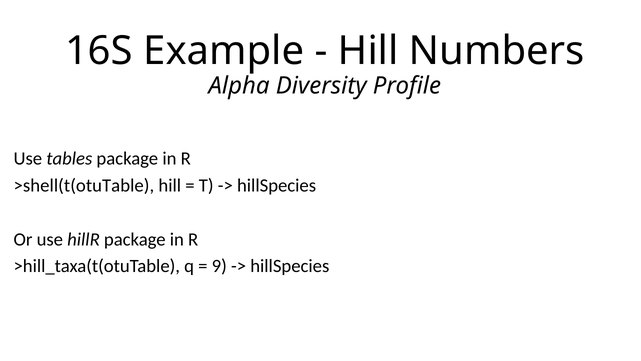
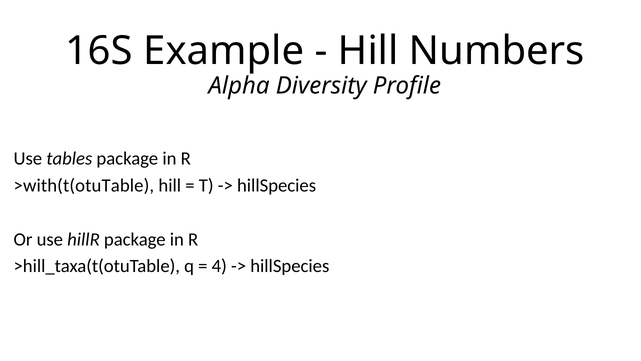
>shell(t(otuTable: >shell(t(otuTable -> >with(t(otuTable
9: 9 -> 4
